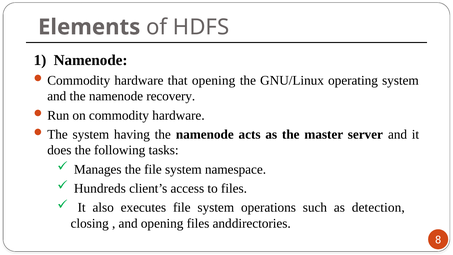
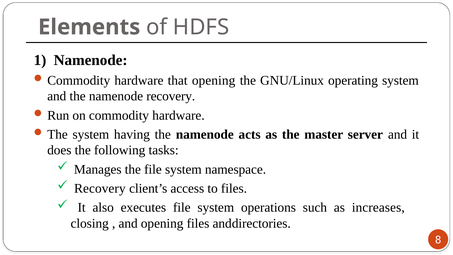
Hundreds at (100, 188): Hundreds -> Recovery
detection: detection -> increases
